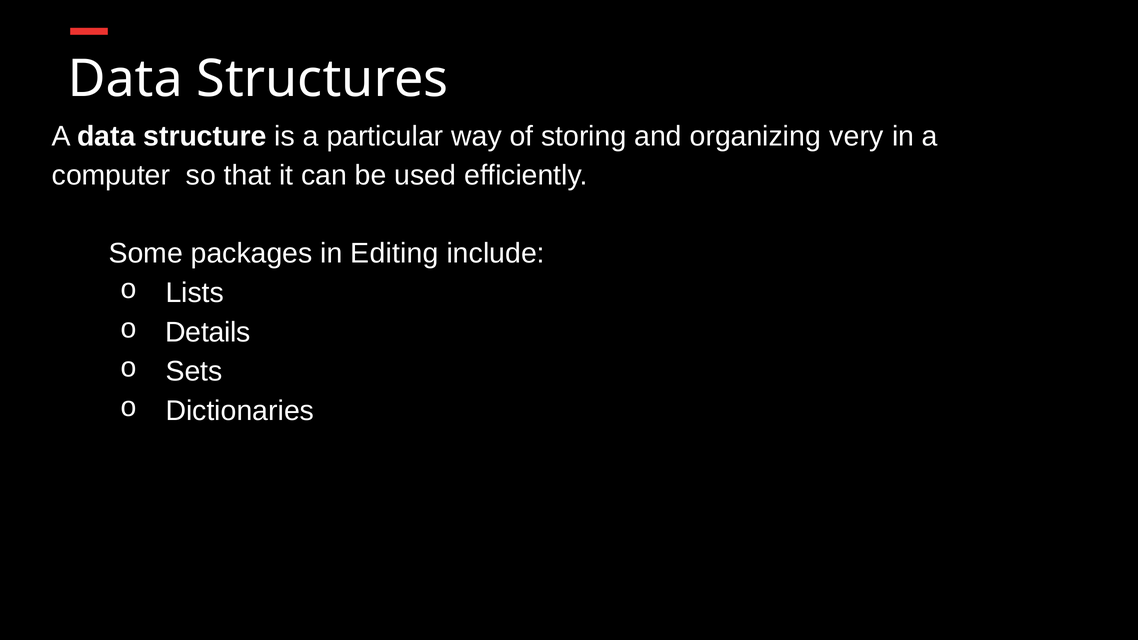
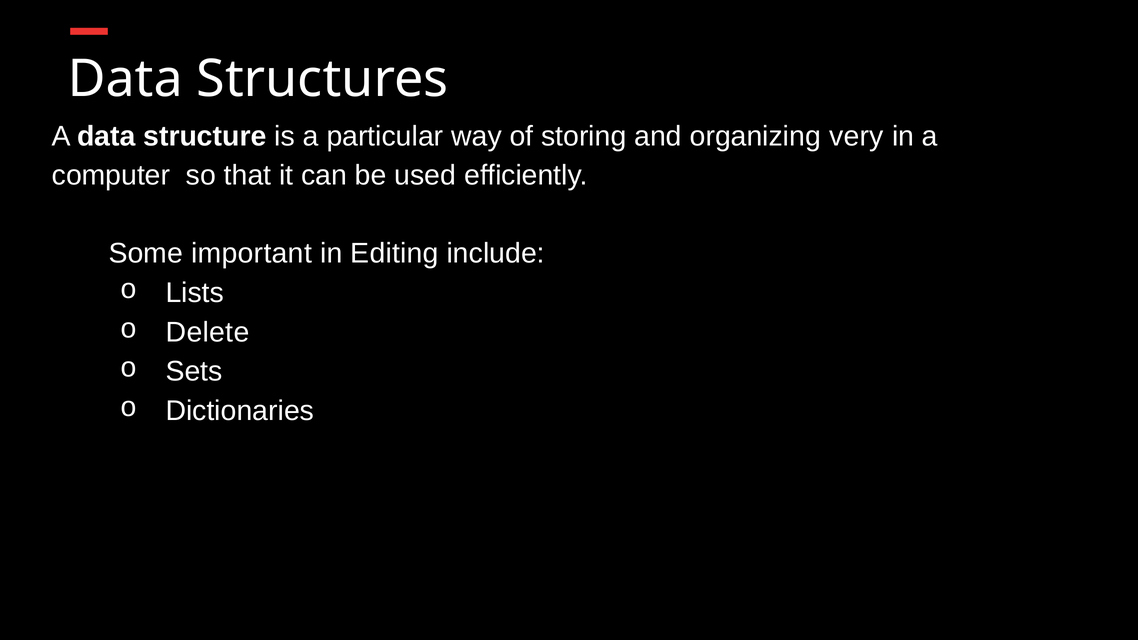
packages: packages -> important
Details: Details -> Delete
